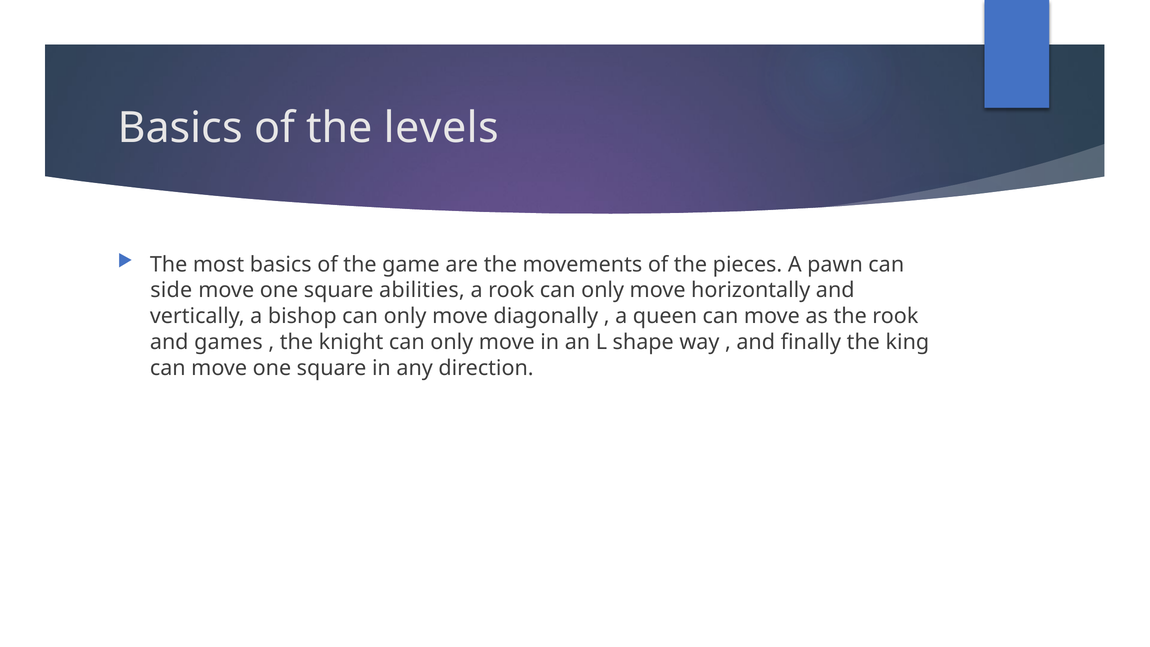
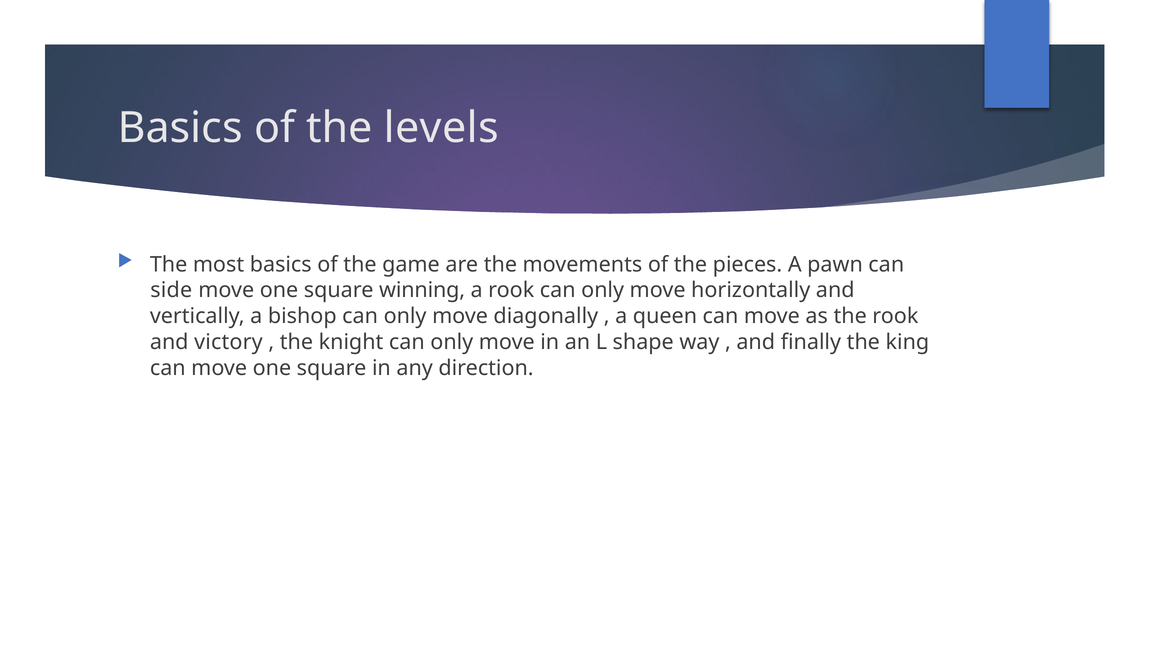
abilities: abilities -> winning
games: games -> victory
